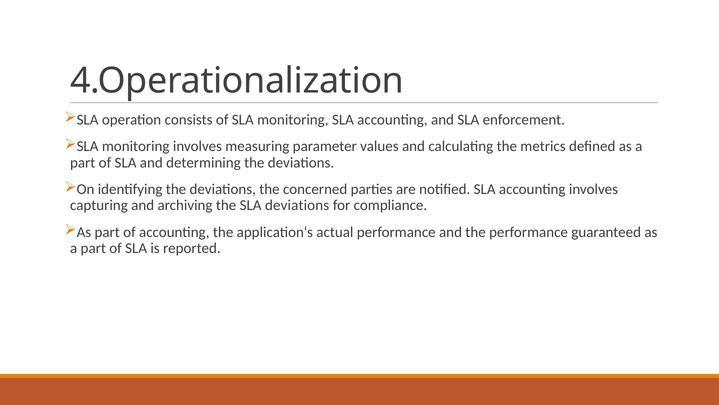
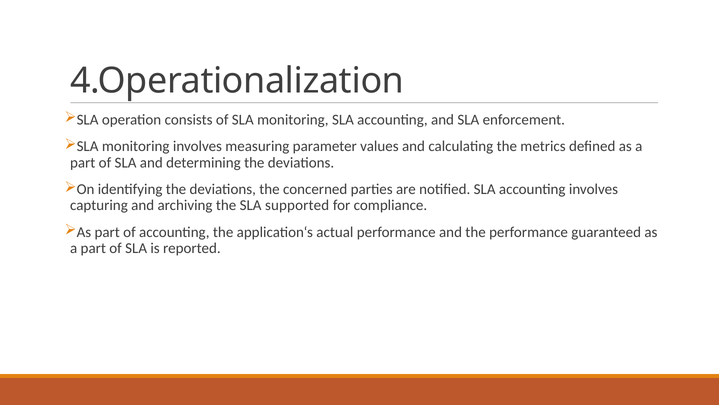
SLA deviations: deviations -> supported
